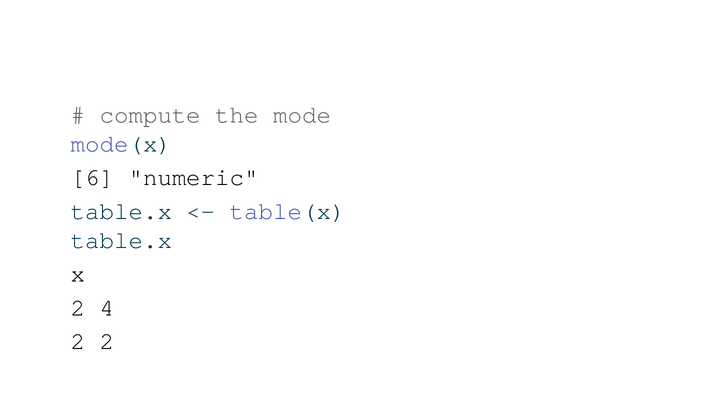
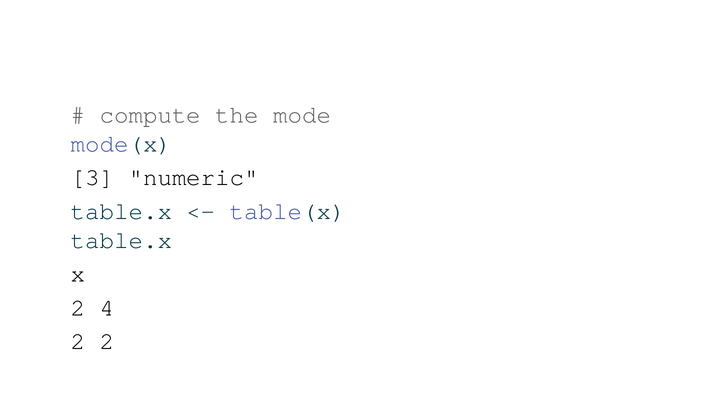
6: 6 -> 3
